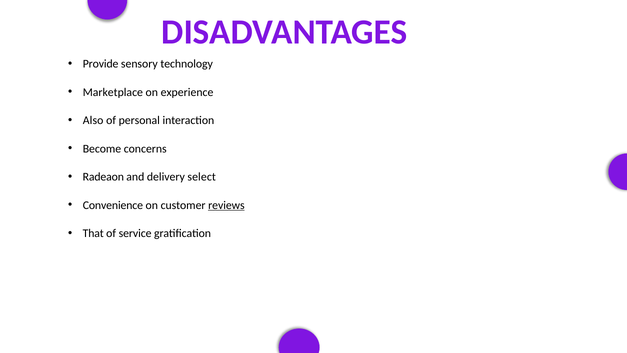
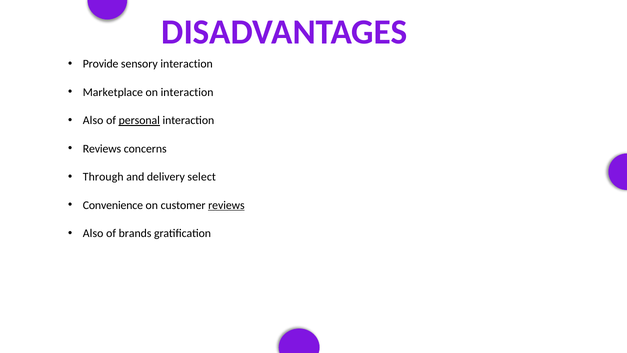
sensory technology: technology -> interaction
on experience: experience -> interaction
personal underline: none -> present
Become at (102, 149): Become -> Reviews
Radeaon: Radeaon -> Through
That at (93, 233): That -> Also
service: service -> brands
